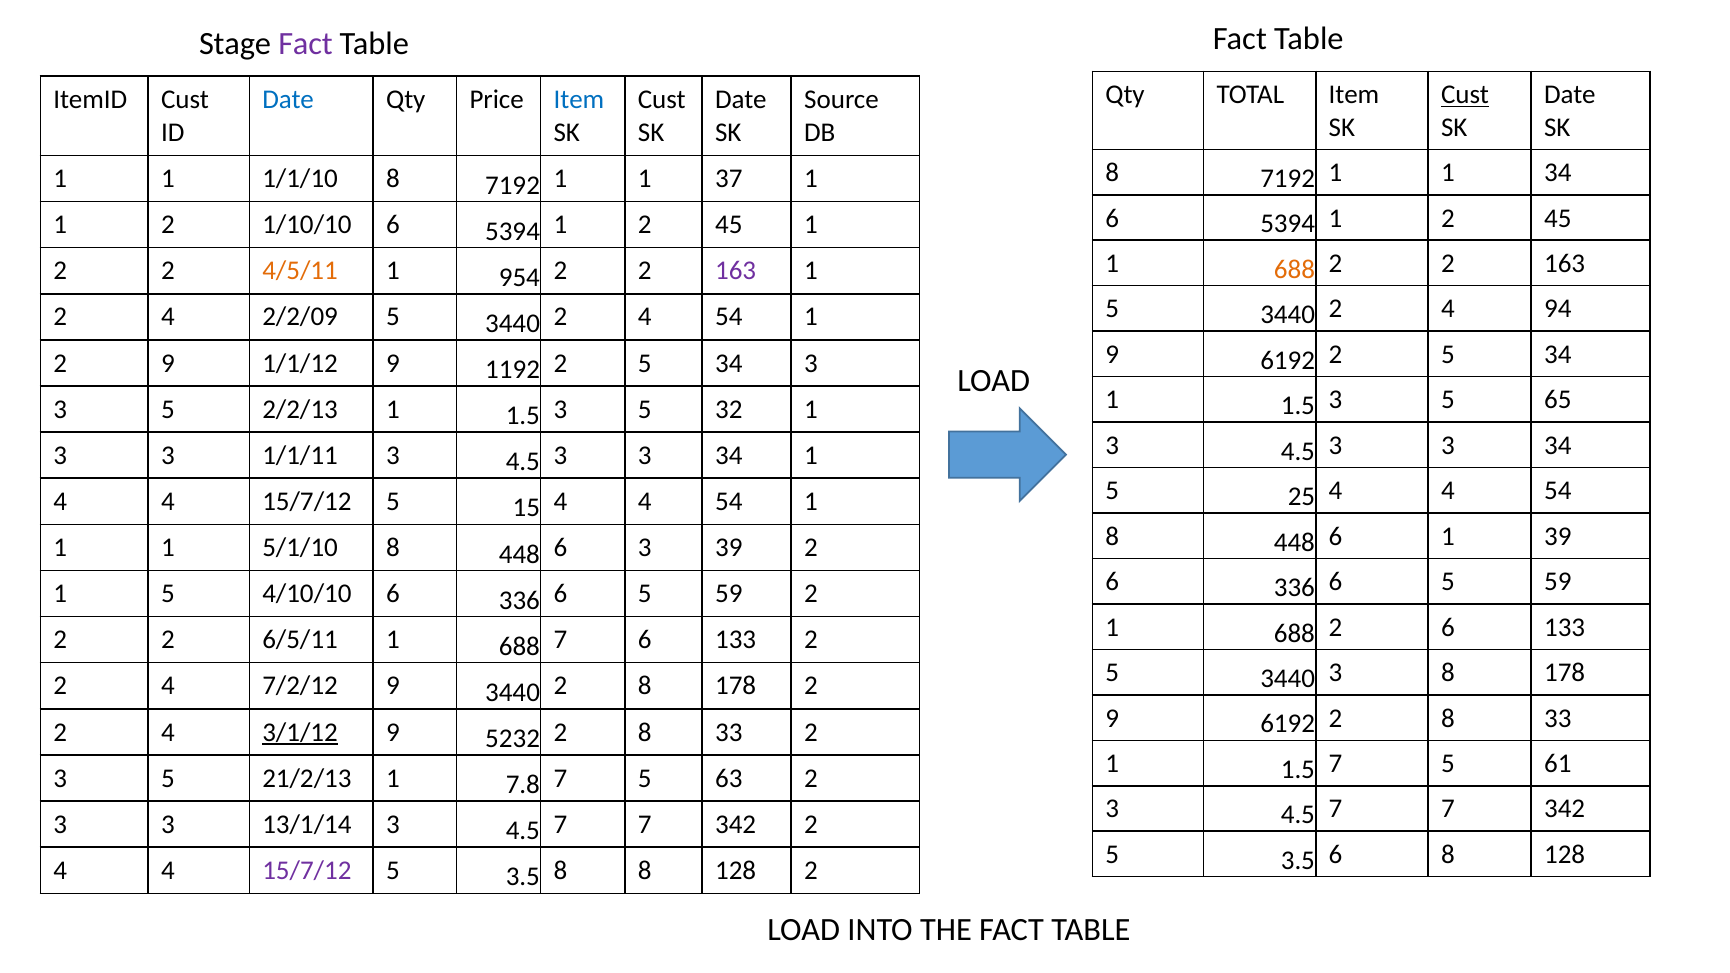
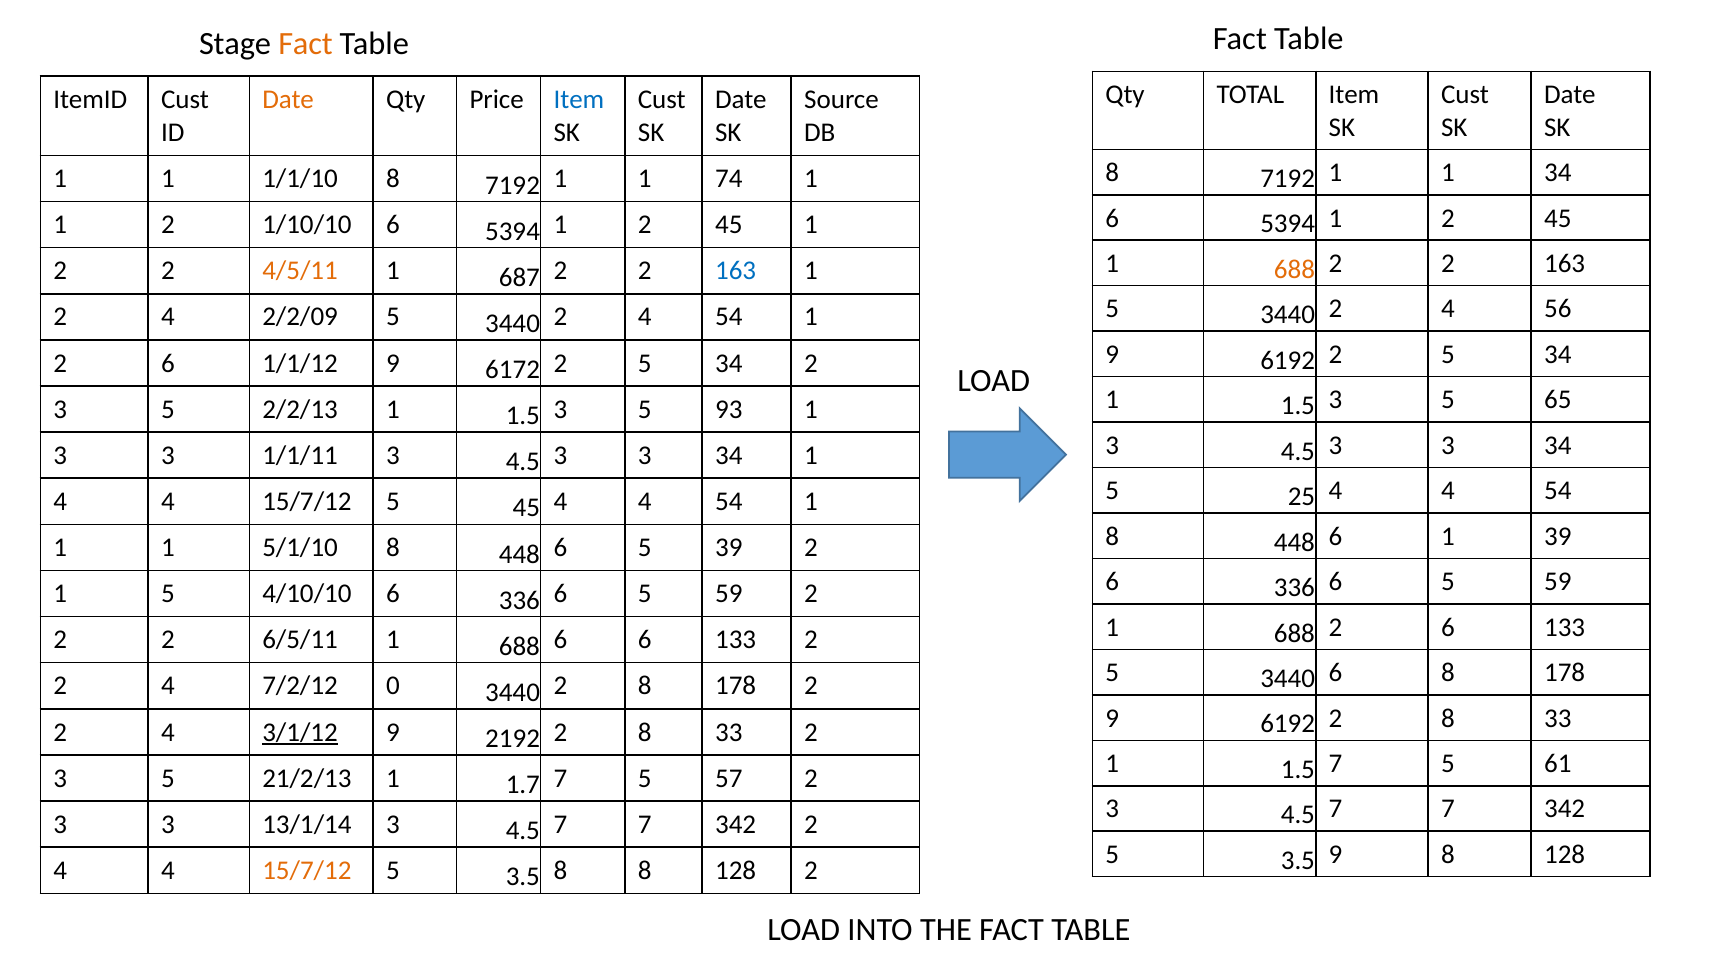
Fact at (305, 43) colour: purple -> orange
Cust at (1465, 95) underline: present -> none
Date at (288, 99) colour: blue -> orange
37: 37 -> 74
954: 954 -> 687
163 at (736, 271) colour: purple -> blue
94: 94 -> 56
9 at (168, 363): 9 -> 6
1192: 1192 -> 6172
34 3: 3 -> 2
32: 32 -> 93
5 15: 15 -> 45
448 6 3: 3 -> 5
688 7: 7 -> 6
3440 3: 3 -> 6
7/2/12 9: 9 -> 0
5232: 5232 -> 2192
7.8: 7.8 -> 1.7
63: 63 -> 57
3.5 6: 6 -> 9
15/7/12 at (307, 871) colour: purple -> orange
